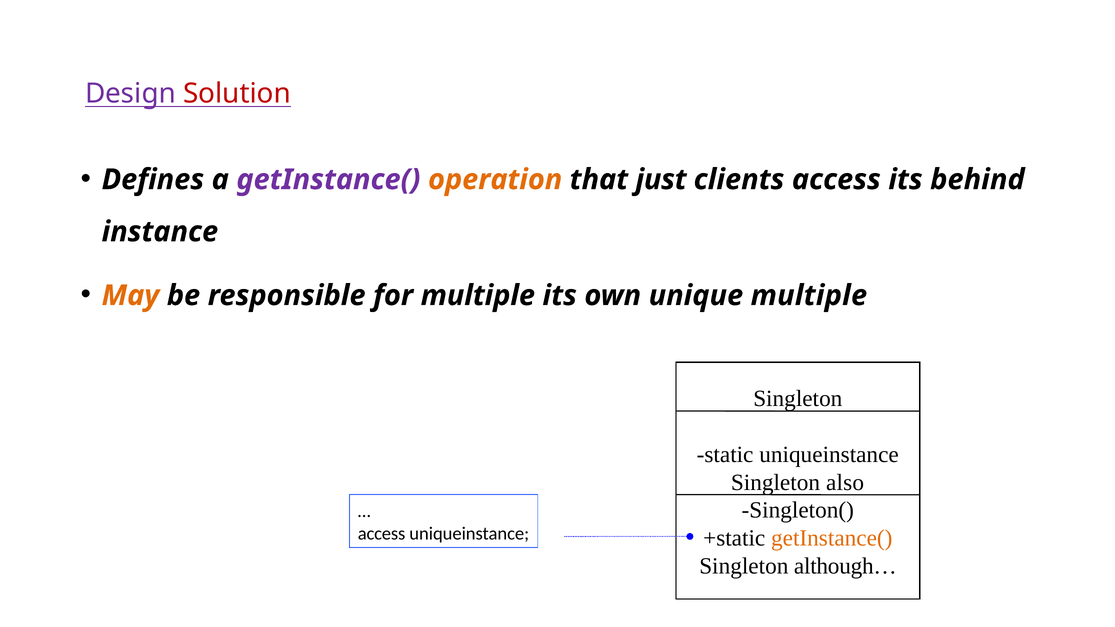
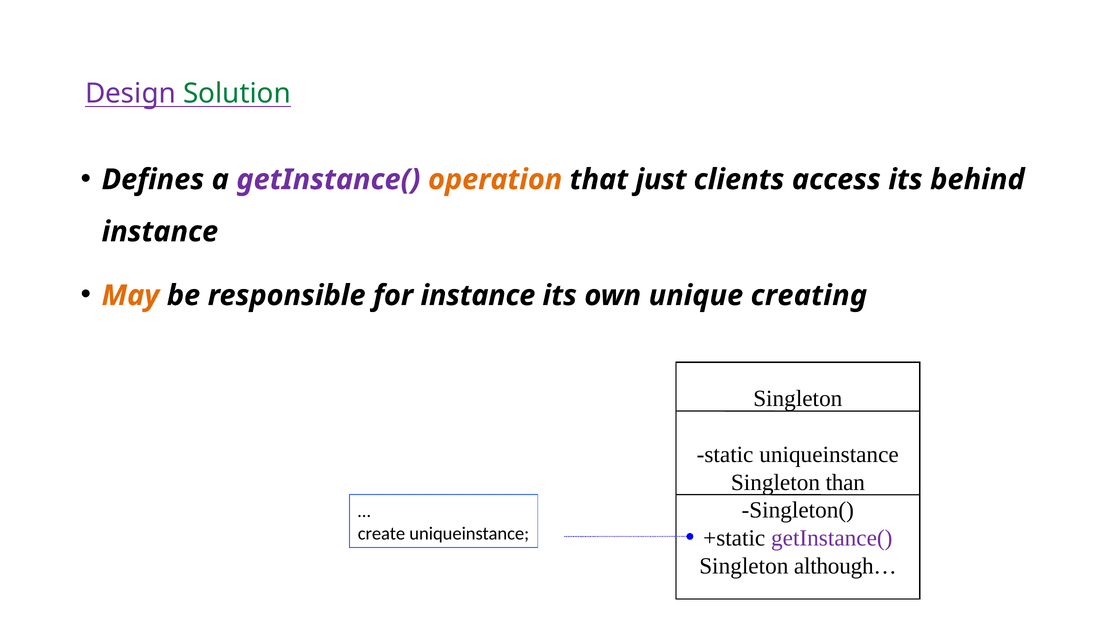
Solution colour: red -> green
for multiple: multiple -> instance
unique multiple: multiple -> creating
also: also -> than
access at (382, 534): access -> create
getInstance( at (832, 538) colour: orange -> purple
